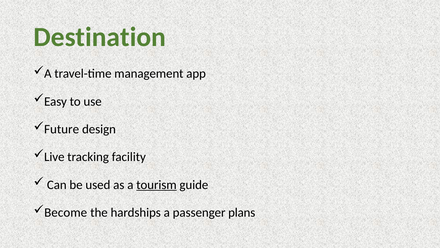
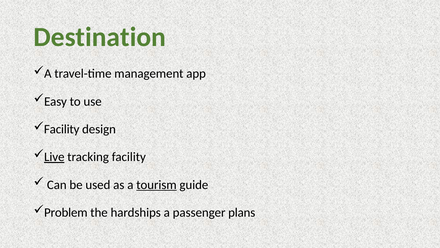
Future at (62, 129): Future -> Facility
Live underline: none -> present
Become: Become -> Problem
